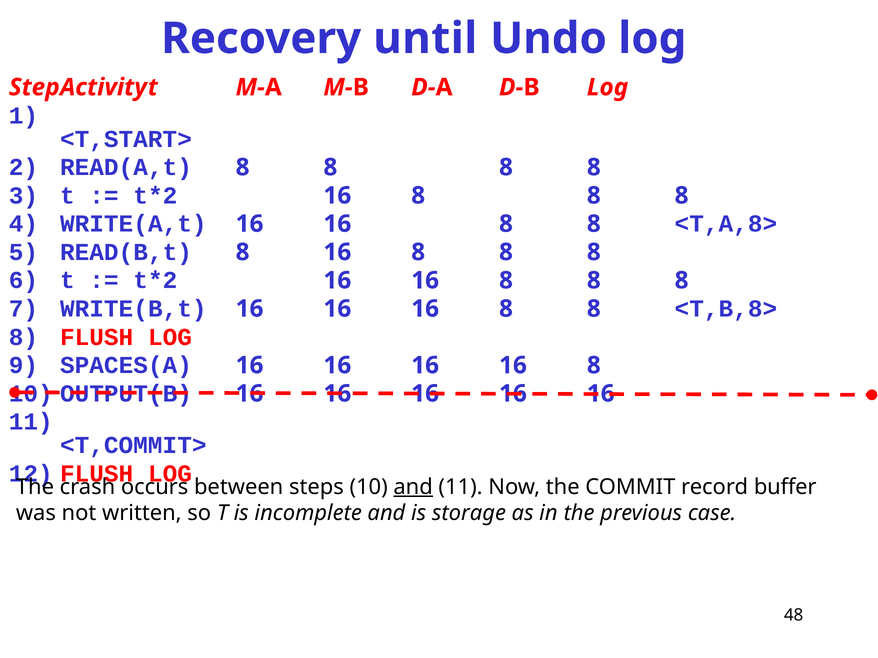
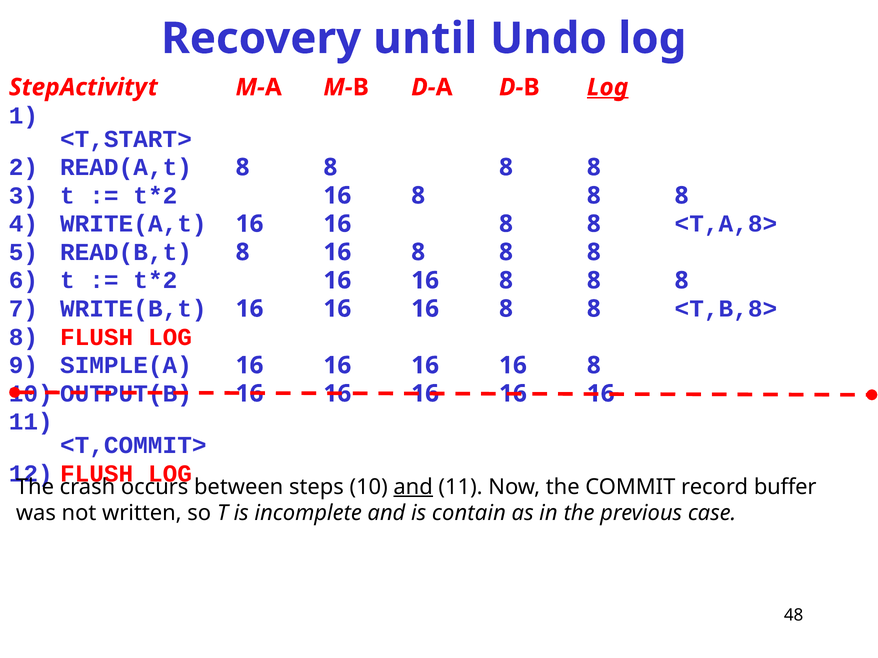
Log at (608, 87) underline: none -> present
SPACES(A: SPACES(A -> SIMPLE(A
storage: storage -> contain
